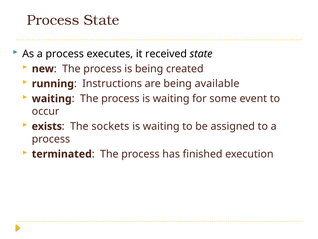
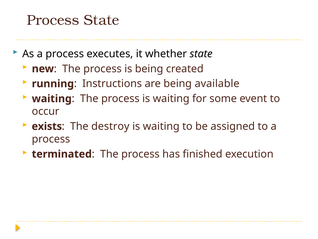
received: received -> whether
sockets: sockets -> destroy
